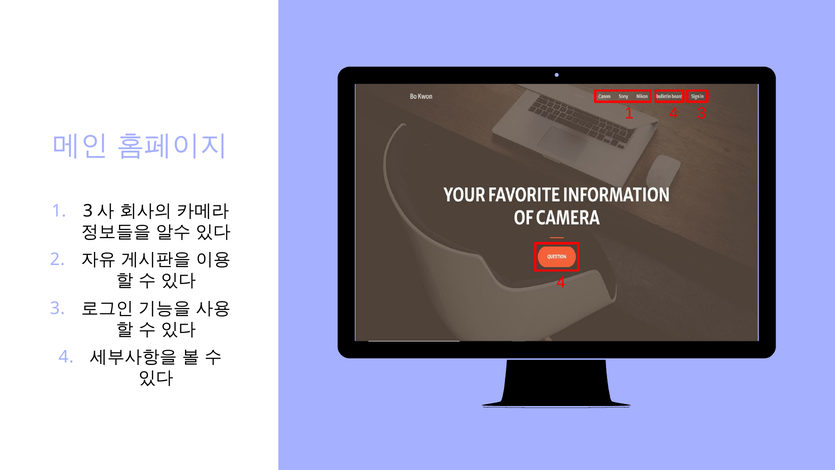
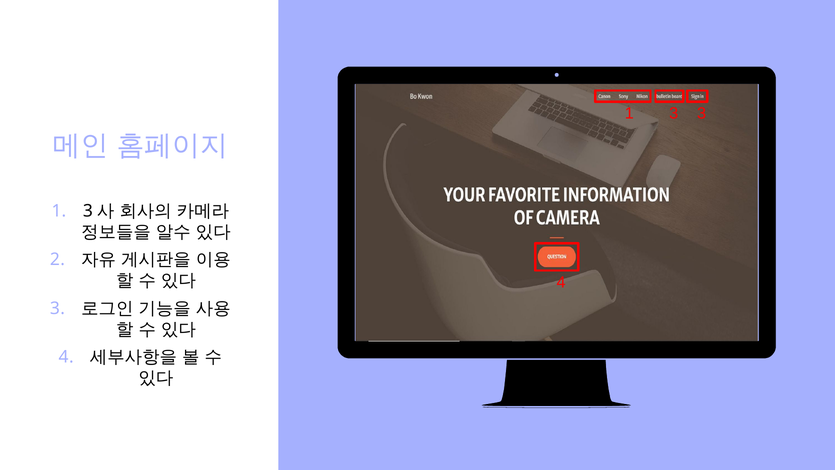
1 4: 4 -> 3
